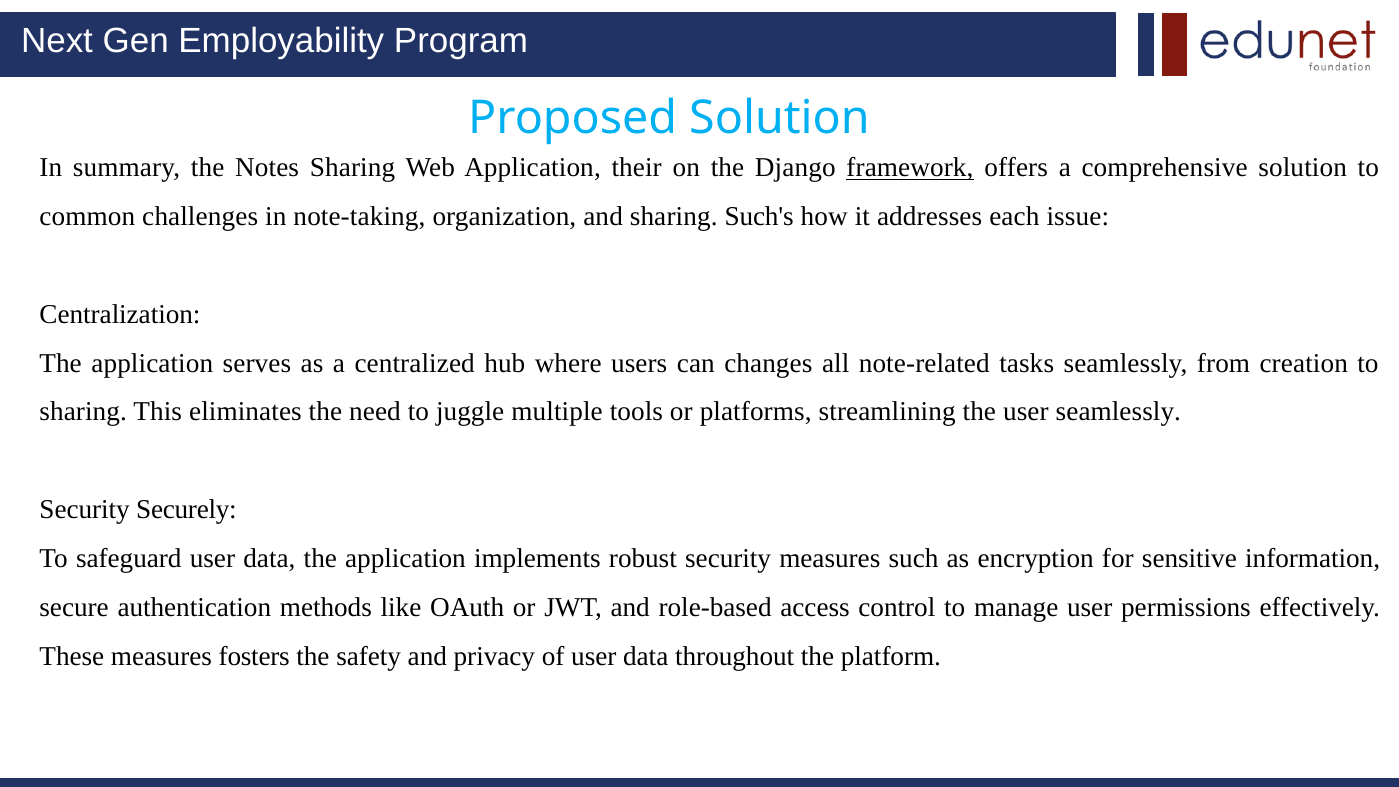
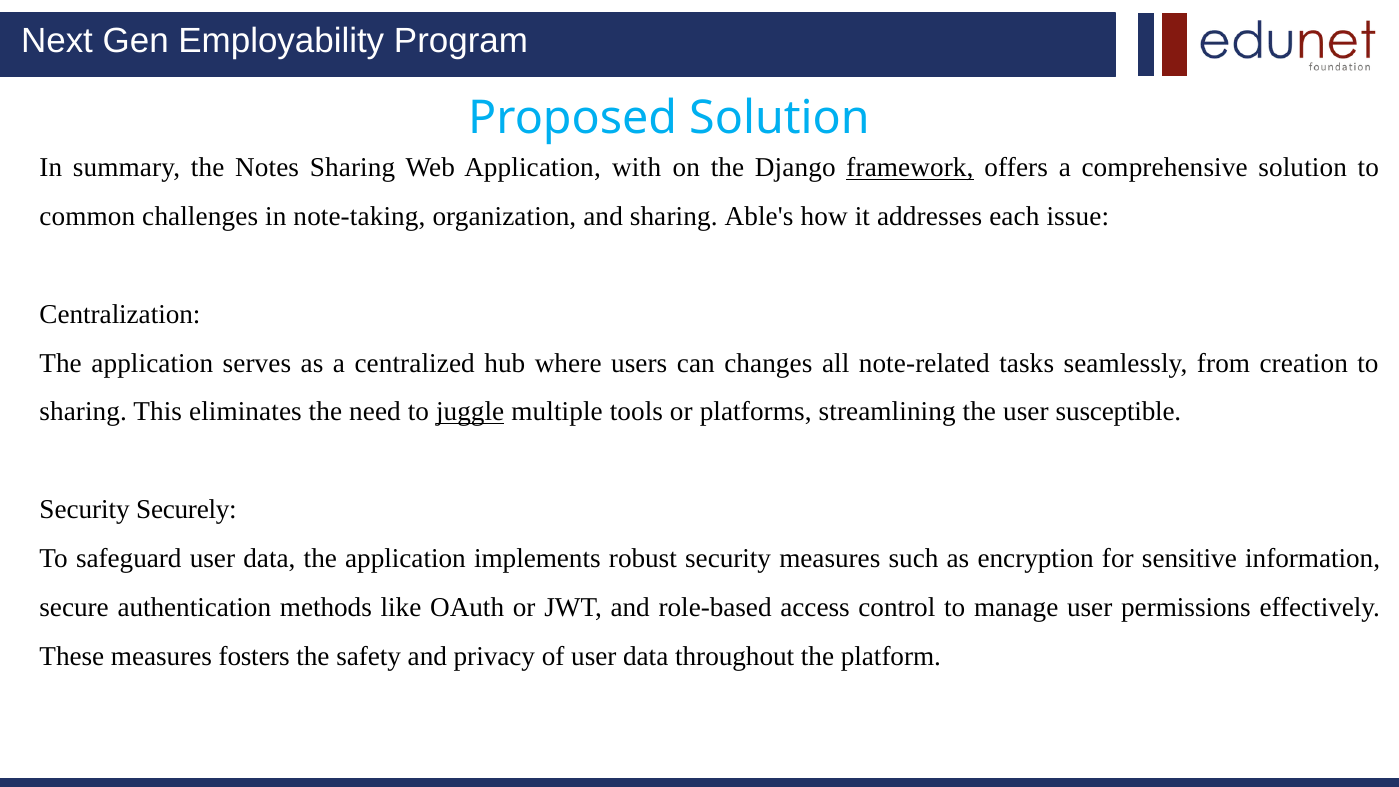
their: their -> with
Such's: Such's -> Able's
juggle underline: none -> present
user seamlessly: seamlessly -> susceptible
